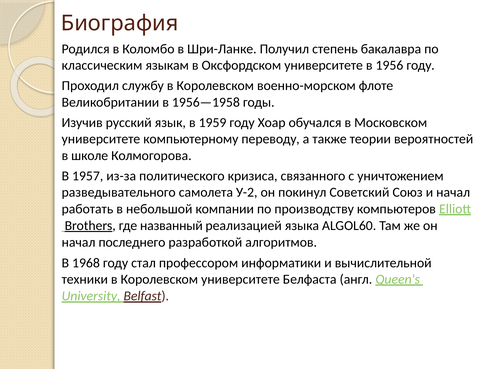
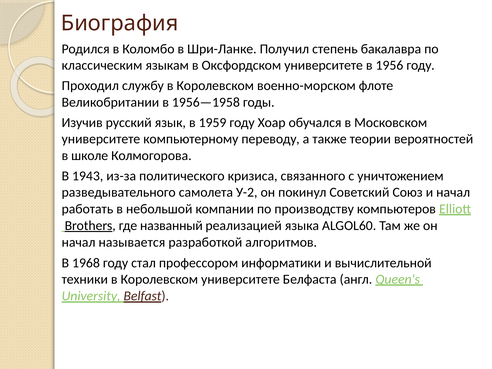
1957: 1957 -> 1943
последнего: последнего -> называется
